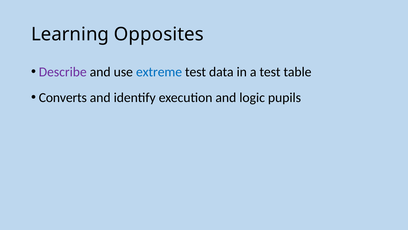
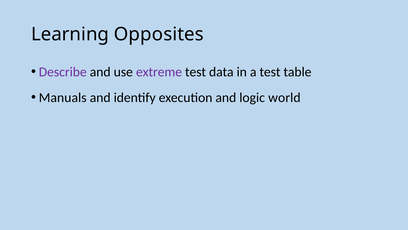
extreme colour: blue -> purple
Converts: Converts -> Manuals
pupils: pupils -> world
